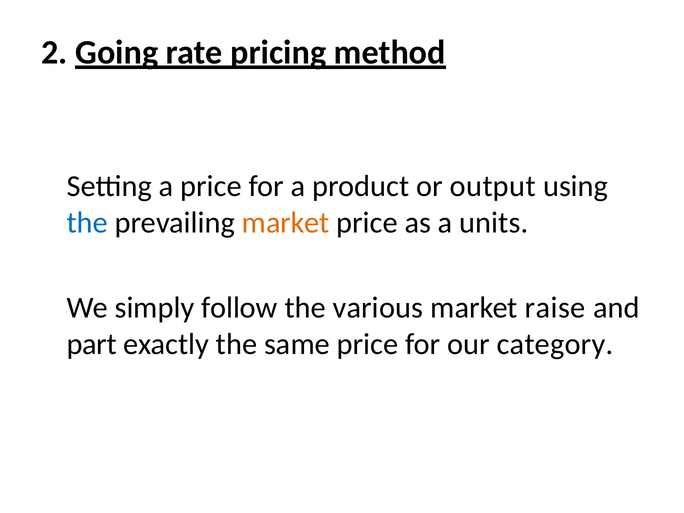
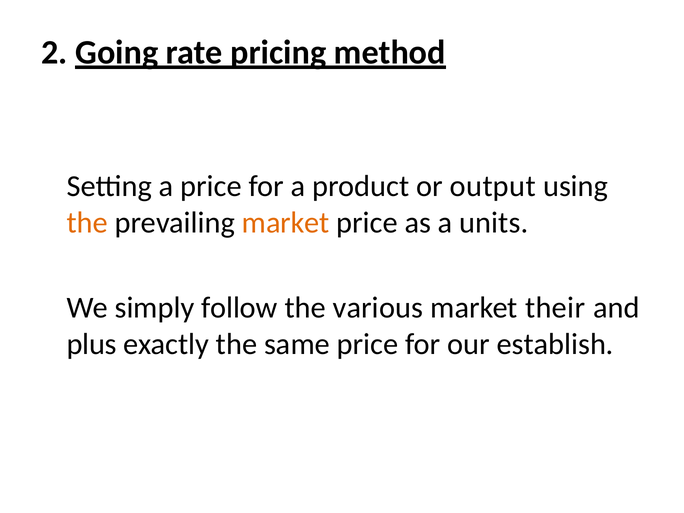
the at (87, 223) colour: blue -> orange
raise: raise -> their
part: part -> plus
category: category -> establish
